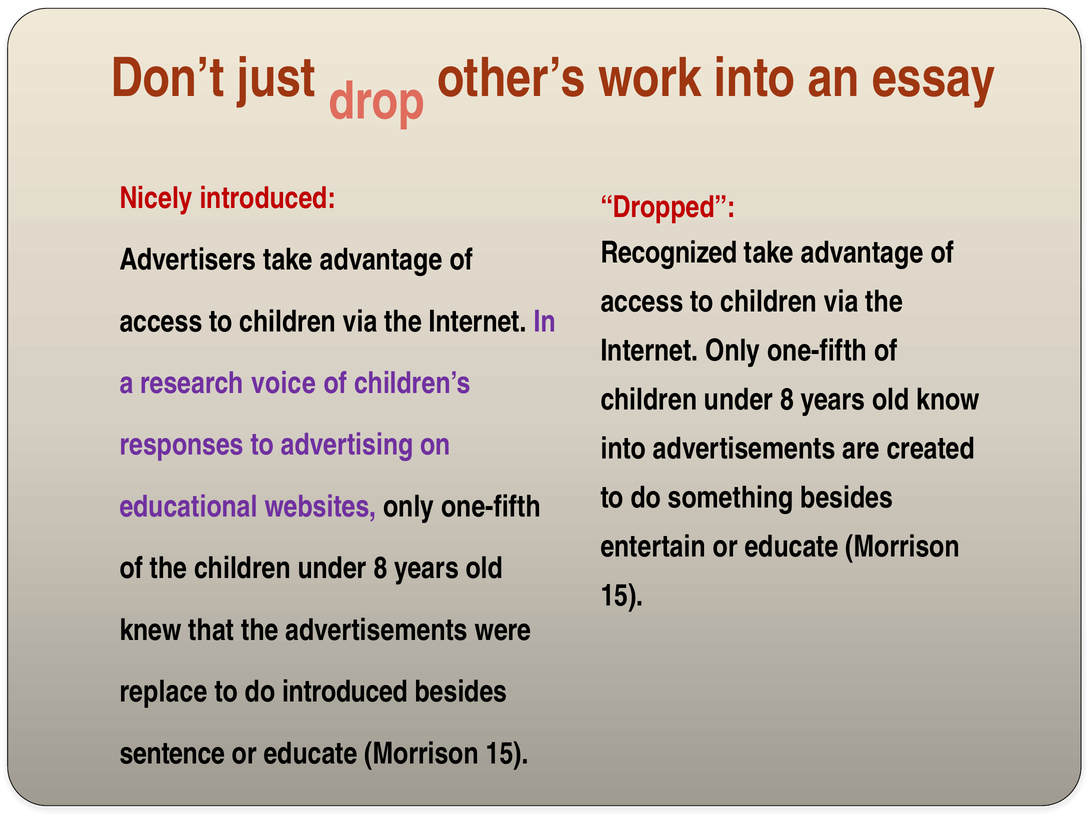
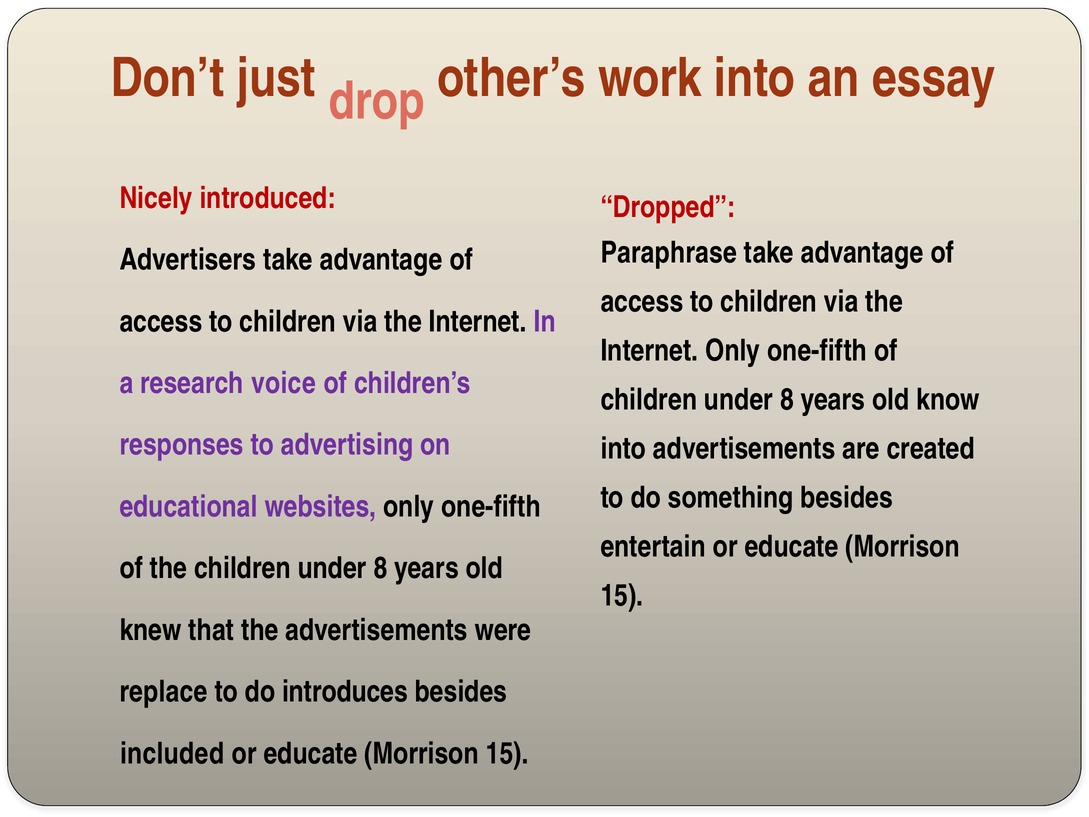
Recognized: Recognized -> Paraphrase
do introduced: introduced -> introduces
sentence: sentence -> included
